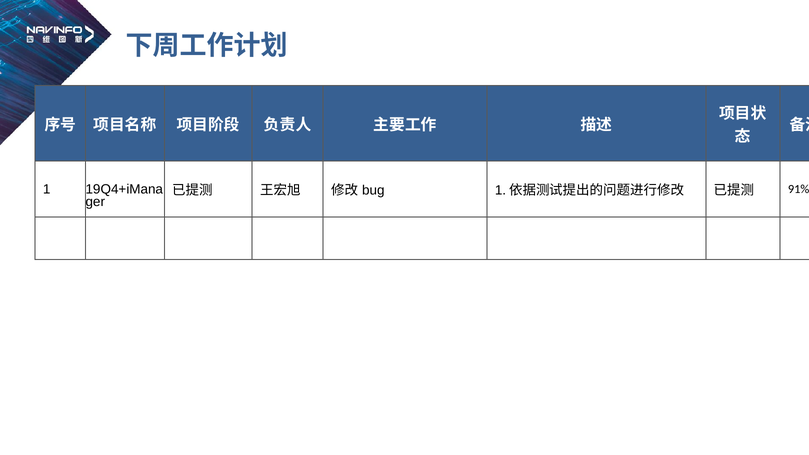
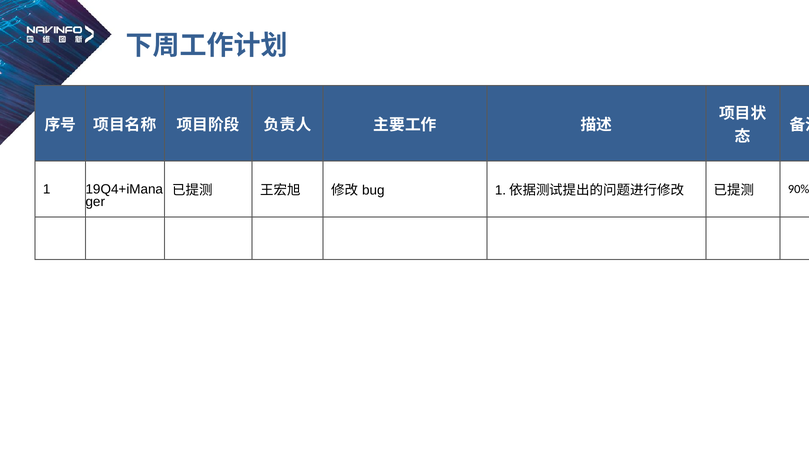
91%: 91% -> 90%
